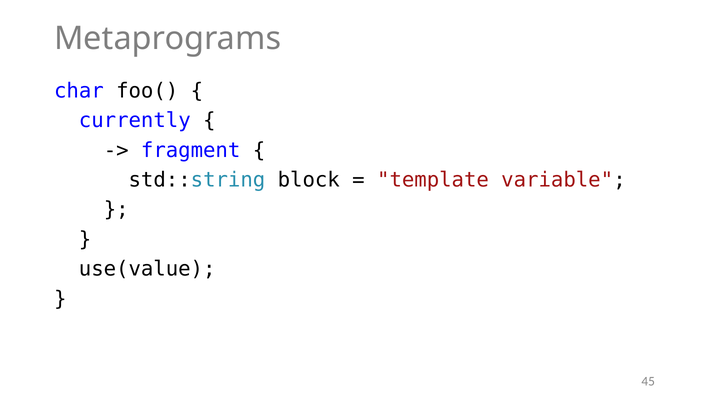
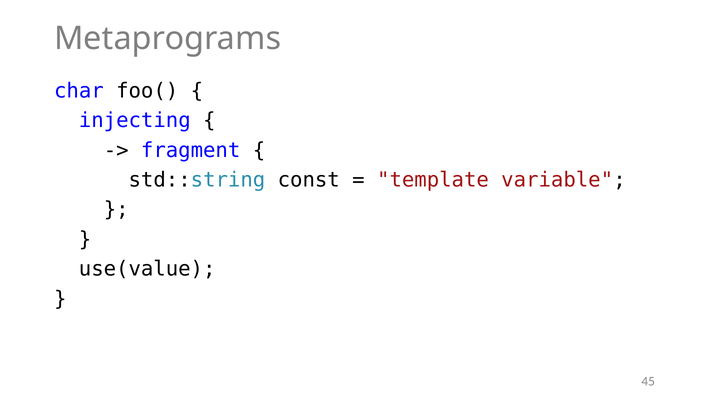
currently: currently -> injecting
block: block -> const
